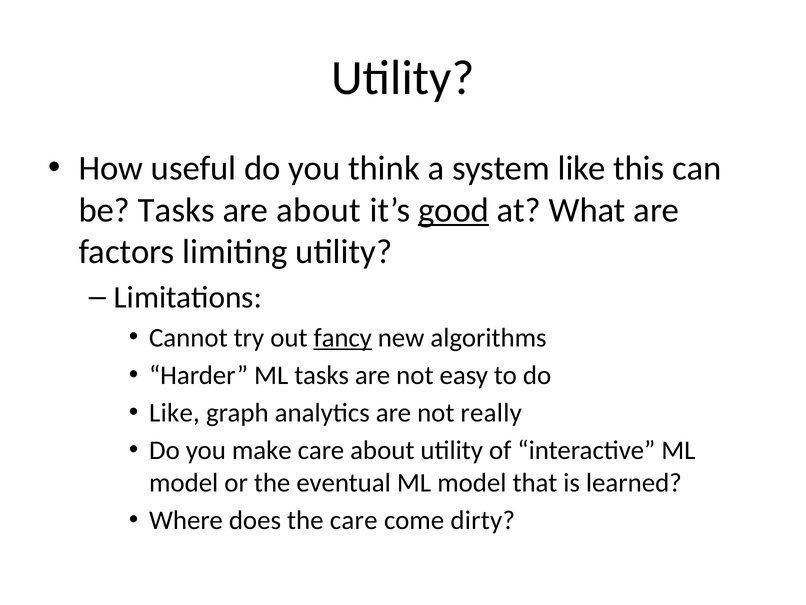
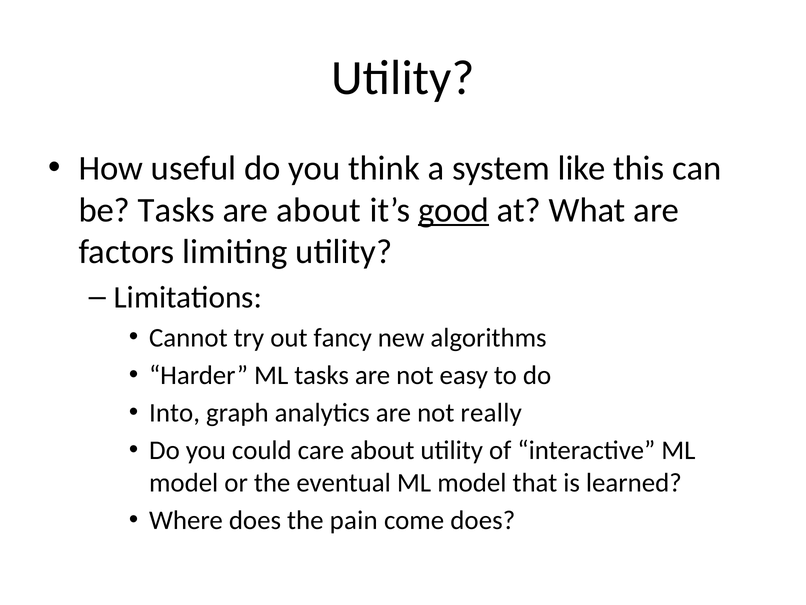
fancy underline: present -> none
Like at (174, 413): Like -> Into
make: make -> could
the care: care -> pain
come dirty: dirty -> does
